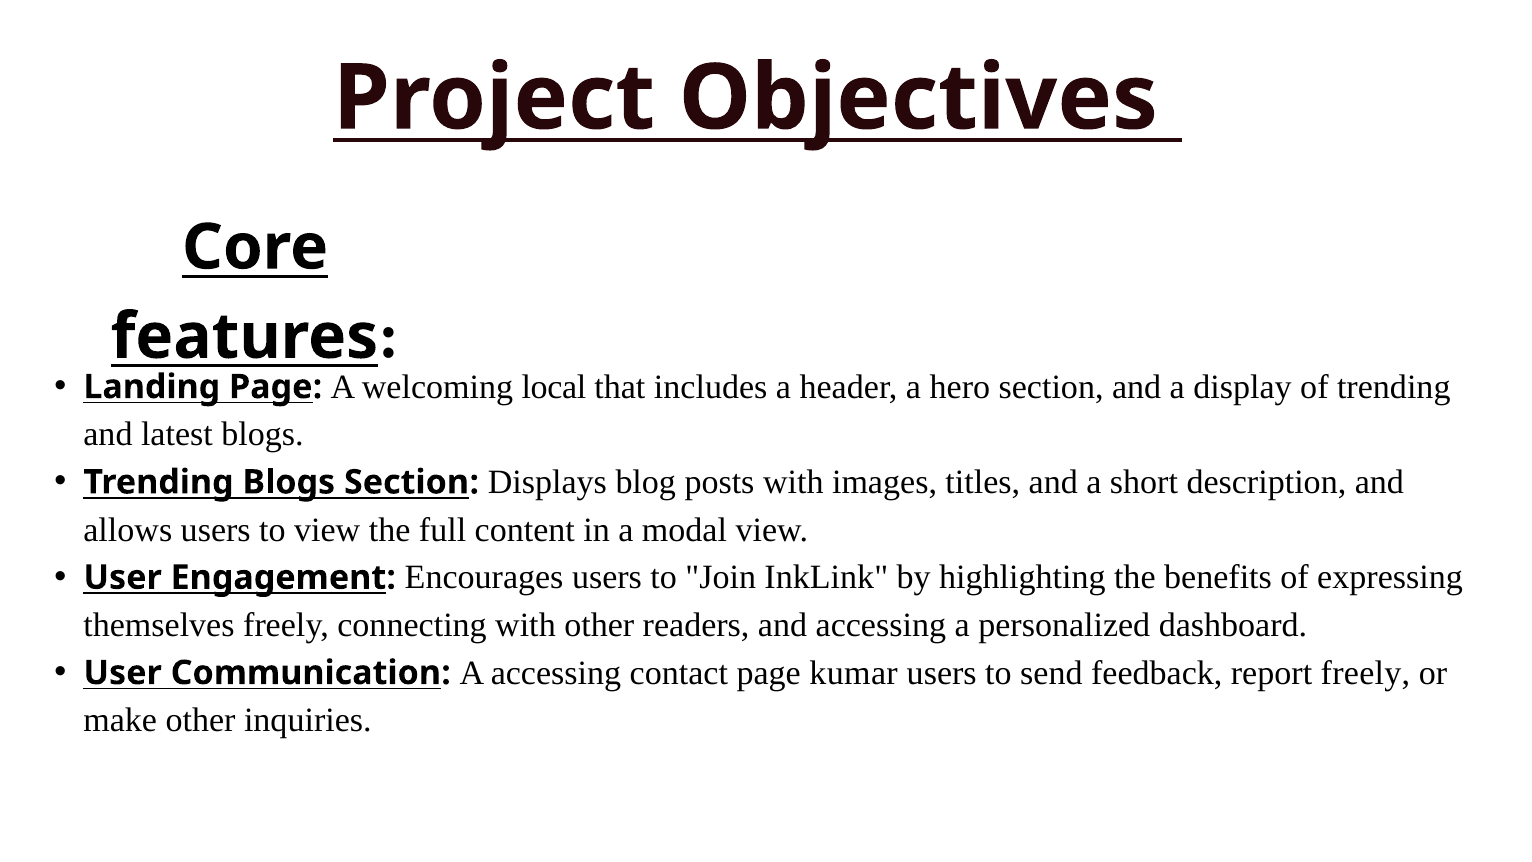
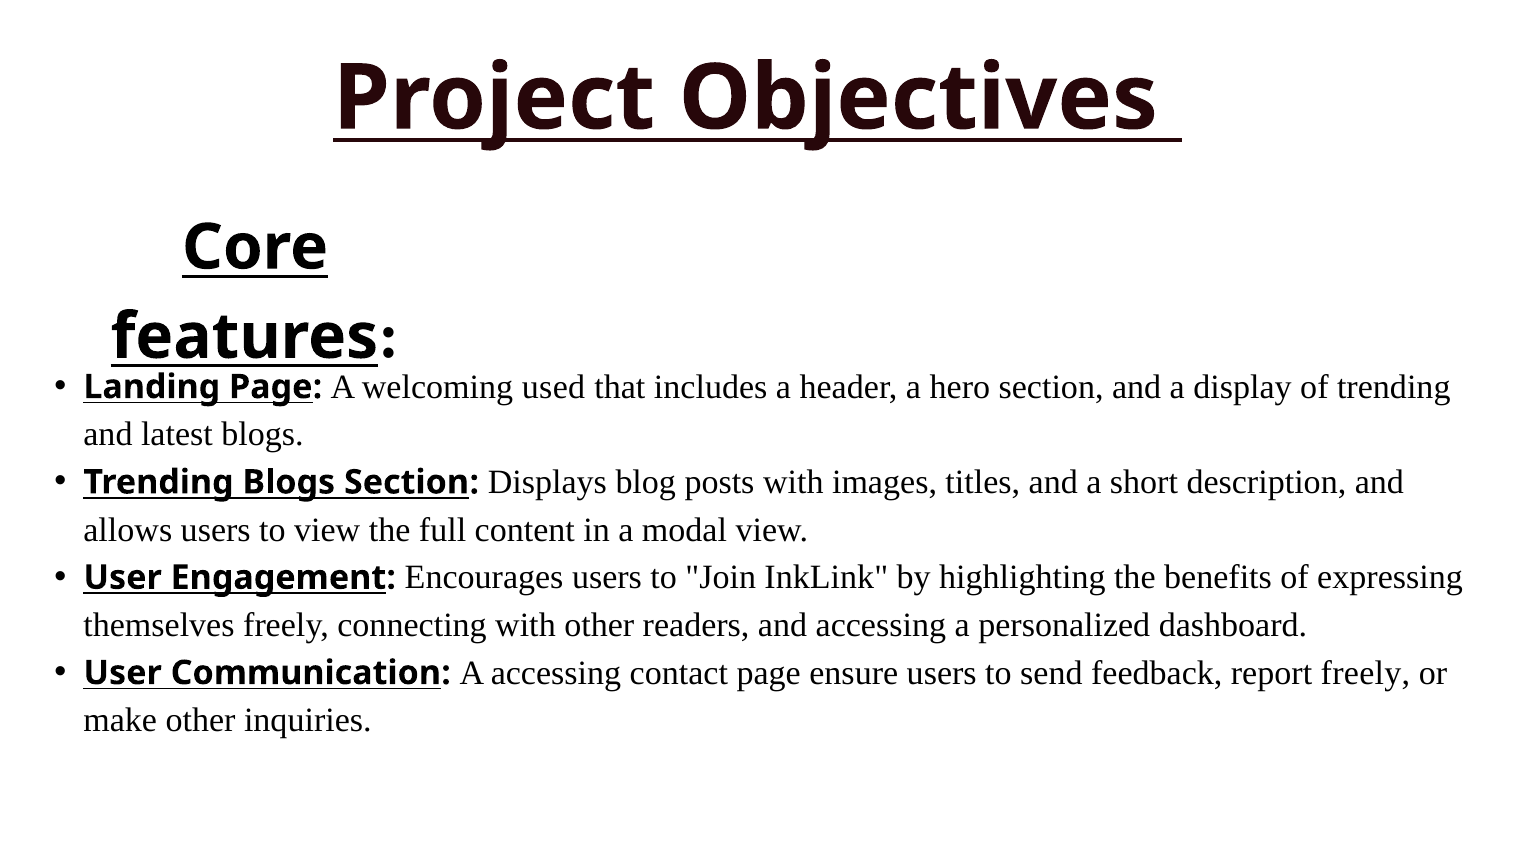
local: local -> used
kumar: kumar -> ensure
